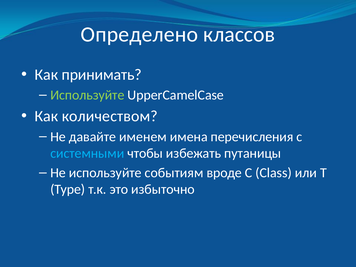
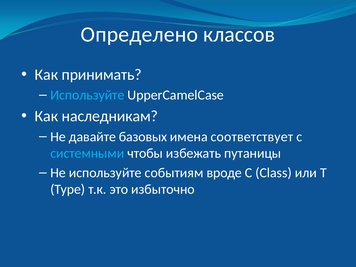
Используйте at (87, 95) colour: light green -> light blue
количеством: количеством -> наследникам
именем: именем -> базовых
перечисления: перечисления -> соответствует
